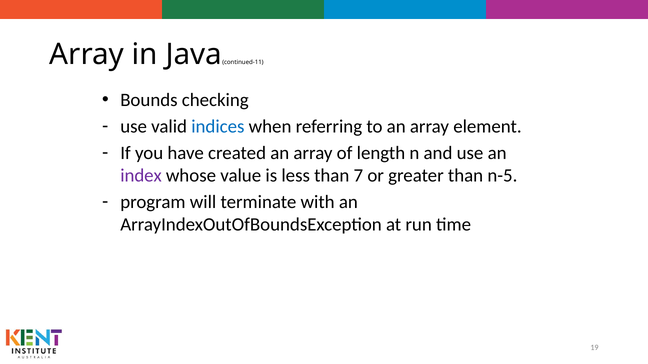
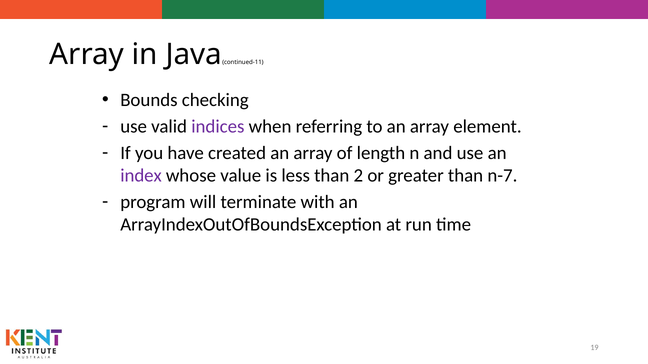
indices colour: blue -> purple
7: 7 -> 2
n-5: n-5 -> n-7
